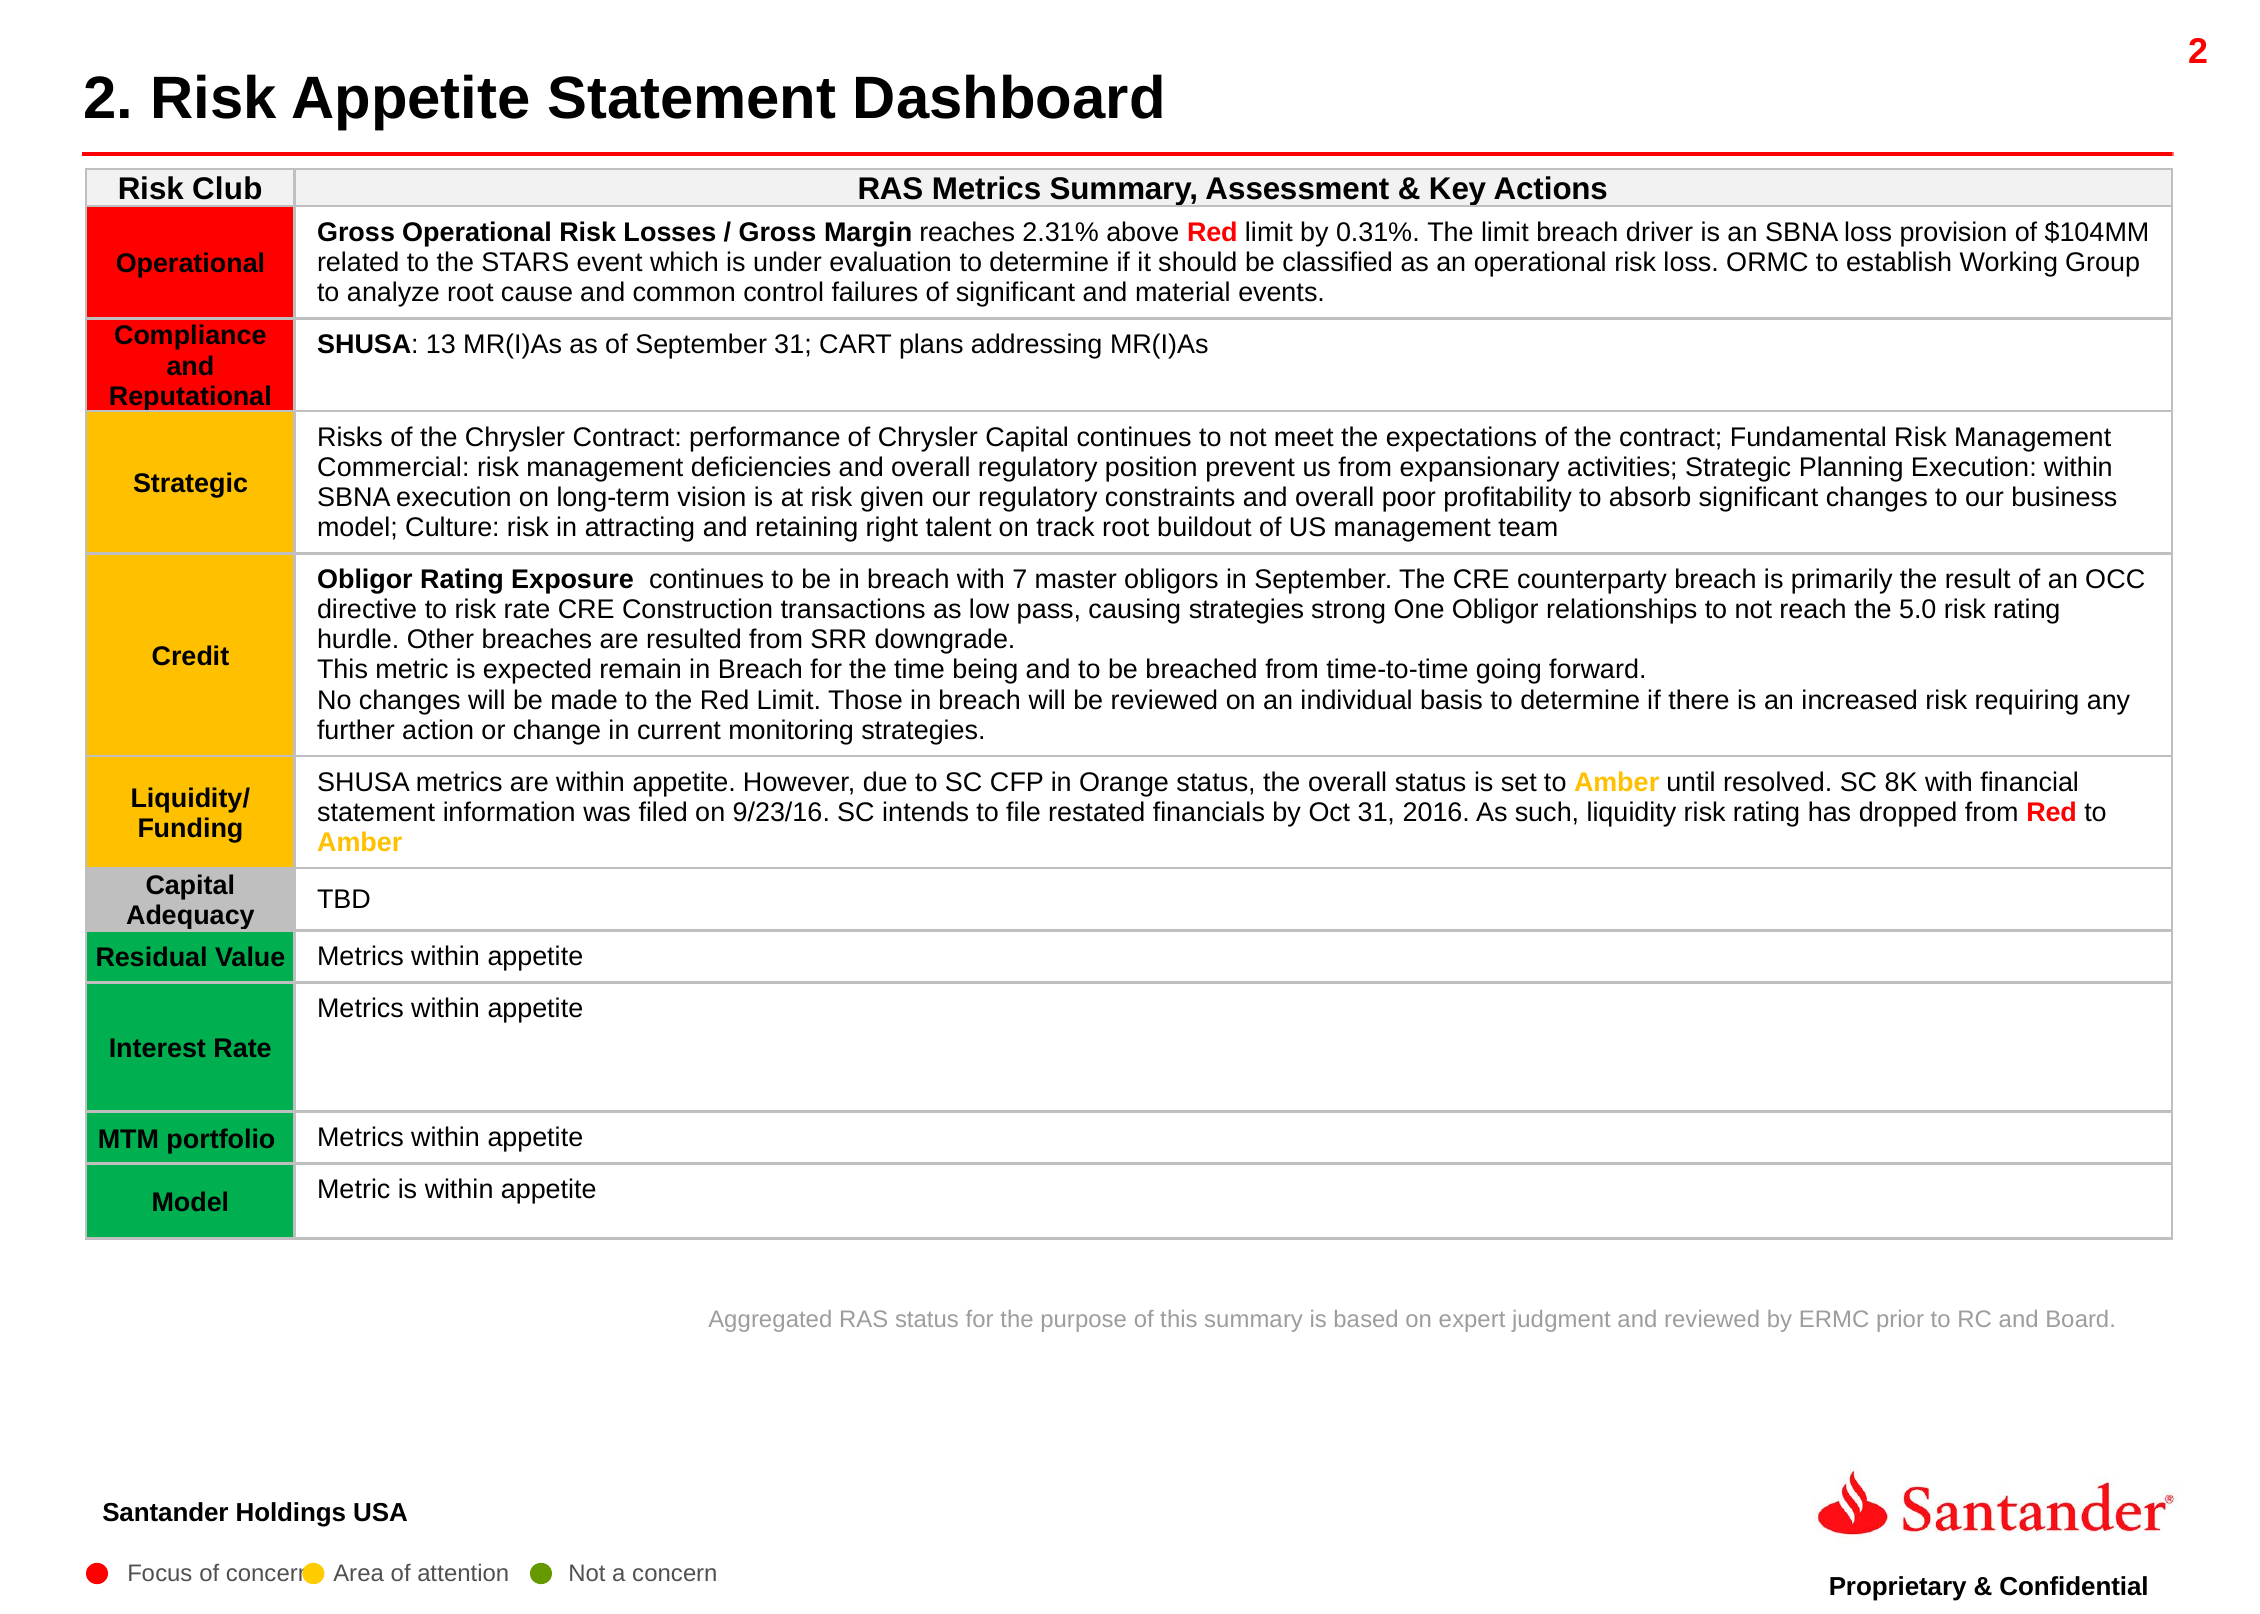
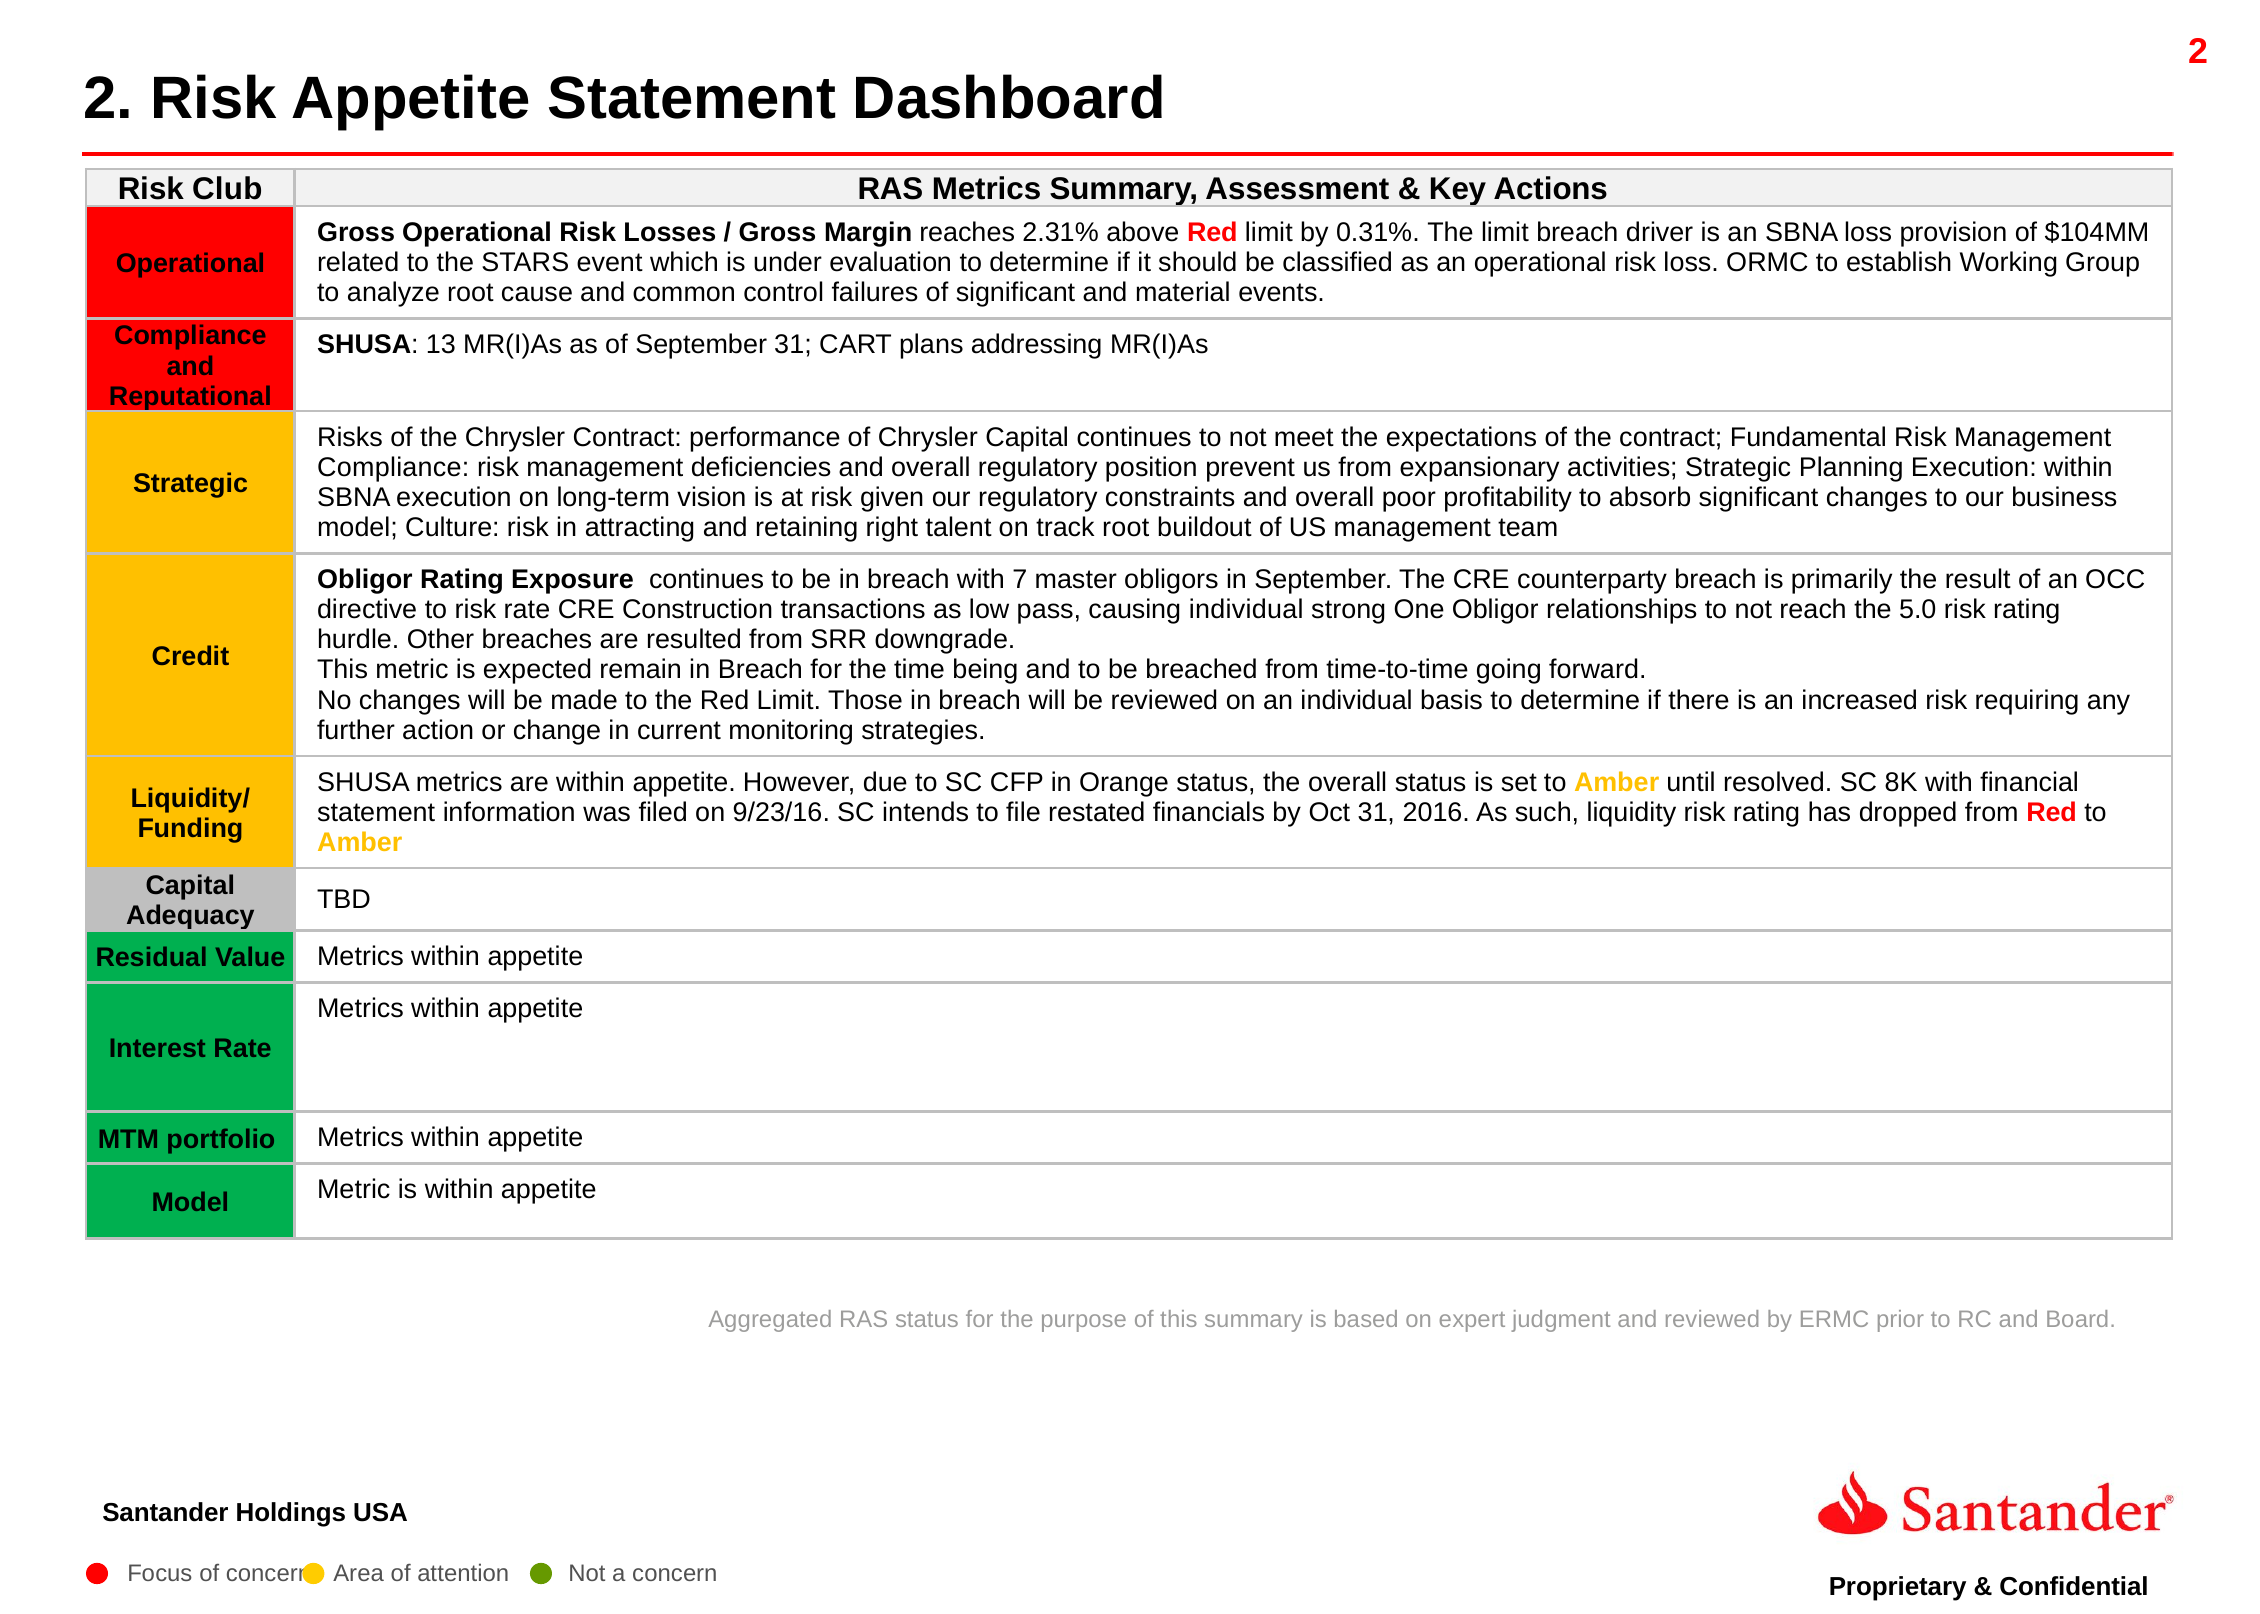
Commercial at (393, 468): Commercial -> Compliance
causing strategies: strategies -> individual
